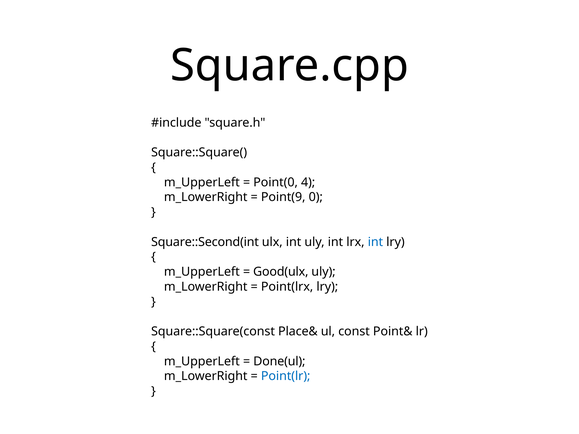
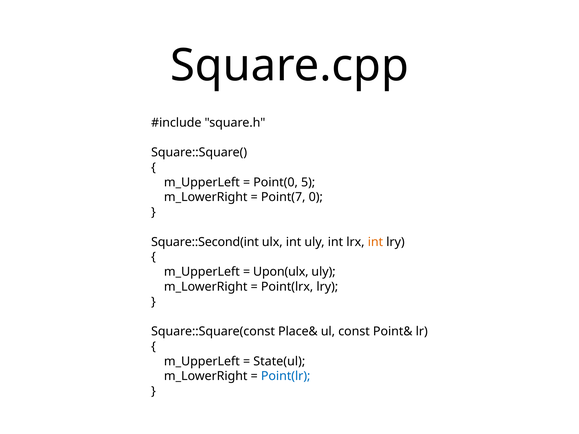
4: 4 -> 5
Point(9: Point(9 -> Point(7
int at (375, 242) colour: blue -> orange
Good(ulx: Good(ulx -> Upon(ulx
Done(ul: Done(ul -> State(ul
